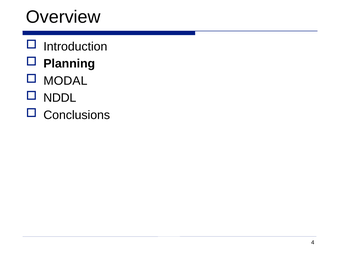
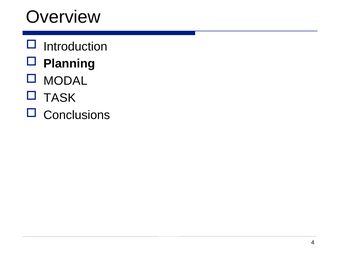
NDDL: NDDL -> TASK
